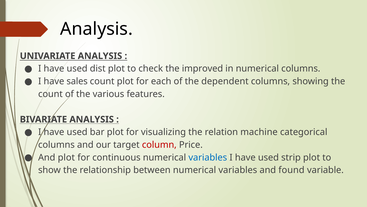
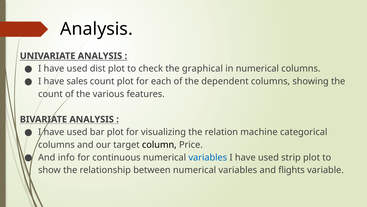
improved: improved -> graphical
column colour: red -> black
And plot: plot -> info
found: found -> flights
